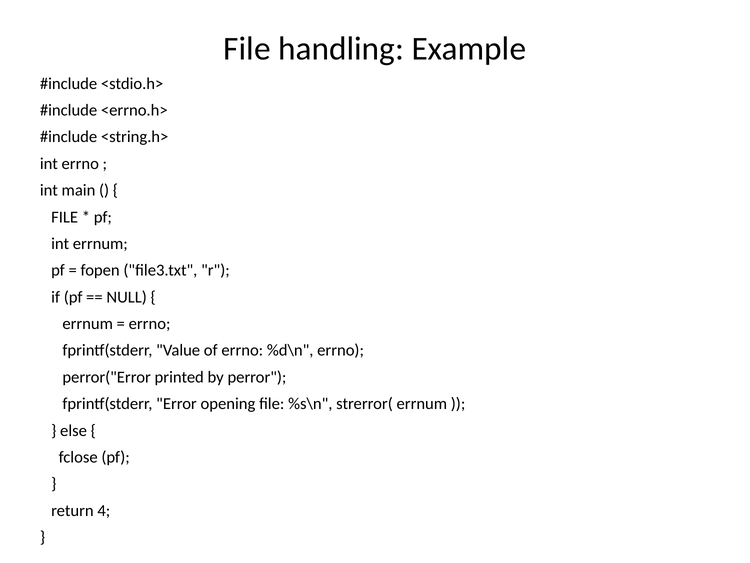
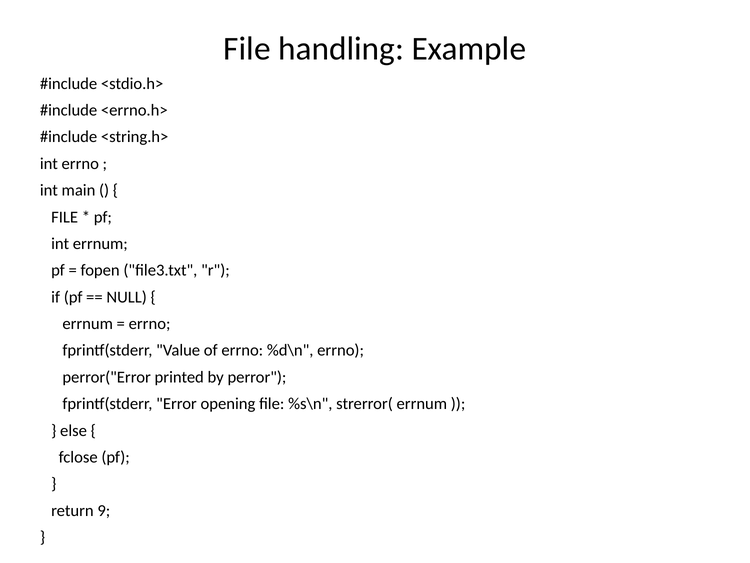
4: 4 -> 9
